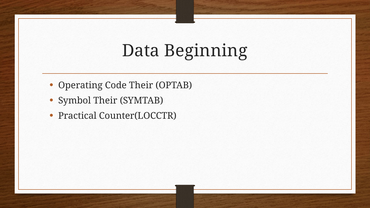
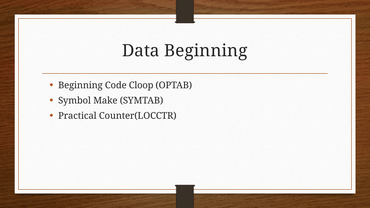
Operating at (80, 85): Operating -> Beginning
Code Their: Their -> Cloop
Symbol Their: Their -> Make
